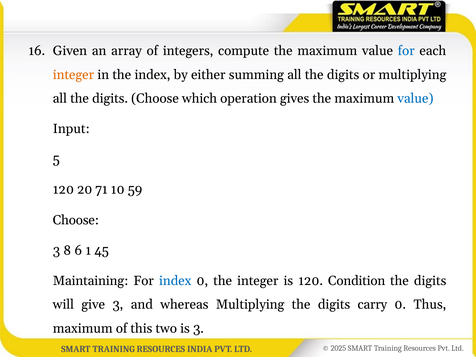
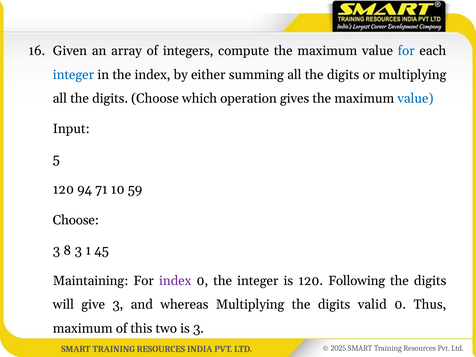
integer at (73, 75) colour: orange -> blue
20: 20 -> 94
8 6: 6 -> 3
index at (175, 281) colour: blue -> purple
Condition: Condition -> Following
carry: carry -> valid
